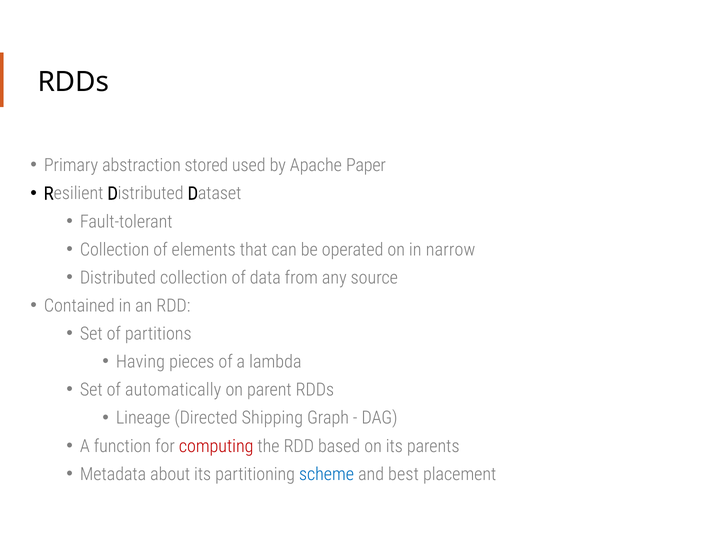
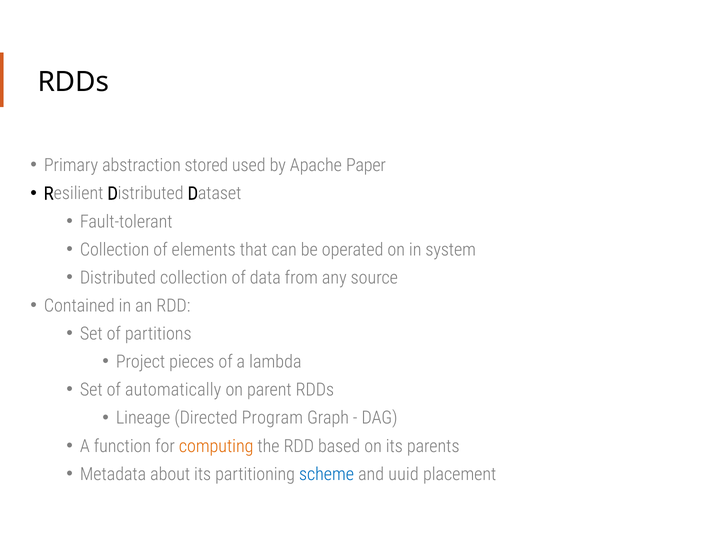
narrow: narrow -> system
Having: Having -> Project
Shipping: Shipping -> Program
computing colour: red -> orange
best: best -> uuid
